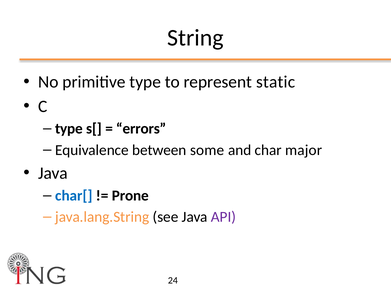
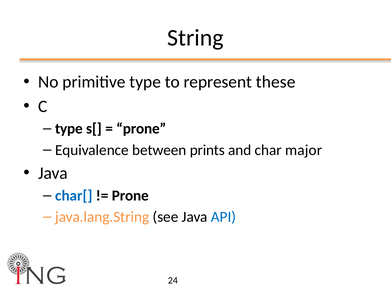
static: static -> these
errors at (141, 129): errors -> prone
some: some -> prints
API colour: purple -> blue
